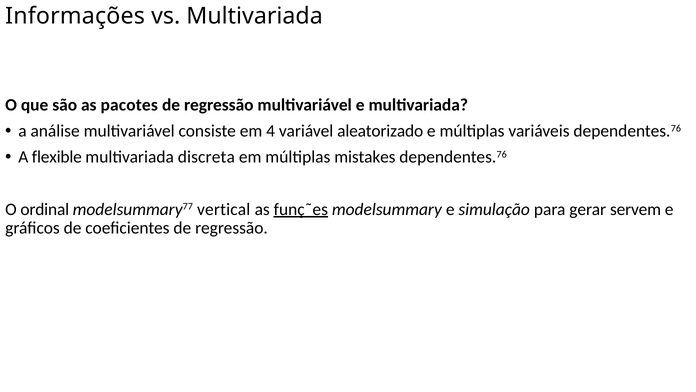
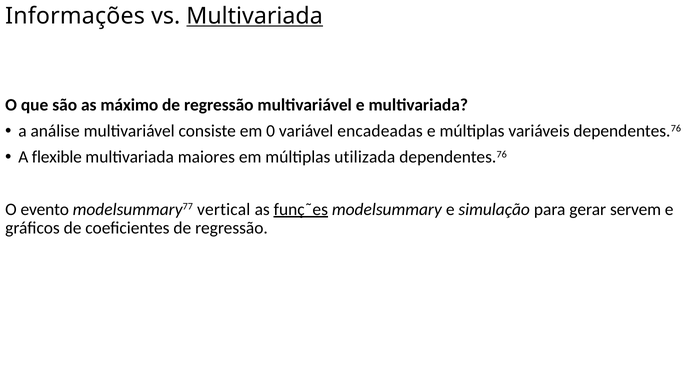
Multivariada at (255, 16) underline: none -> present
pacotes: pacotes -> máximo
4: 4 -> 0
aleatorizado: aleatorizado -> encadeadas
discreta: discreta -> maiores
mistakes: mistakes -> utilizada
ordinal: ordinal -> evento
